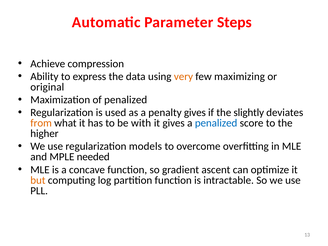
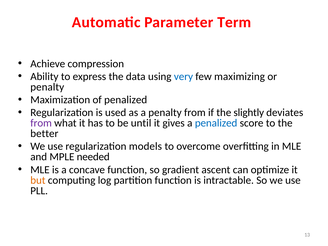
Steps: Steps -> Term
very colour: orange -> blue
original at (47, 87): original -> penalty
penalty gives: gives -> from
from at (41, 123) colour: orange -> purple
with: with -> until
higher: higher -> better
